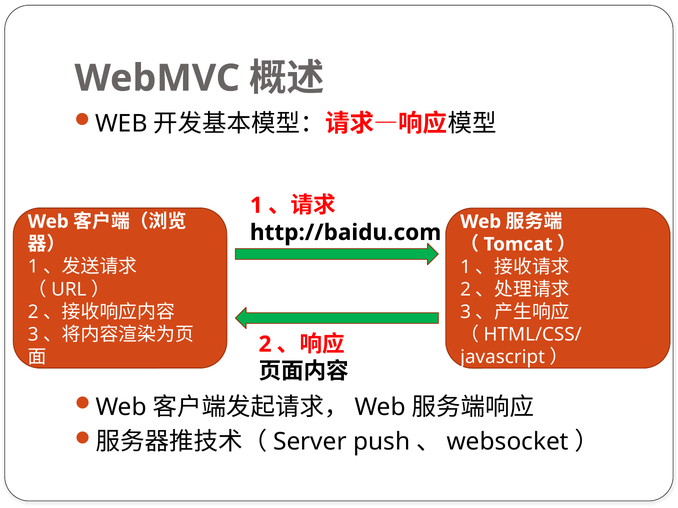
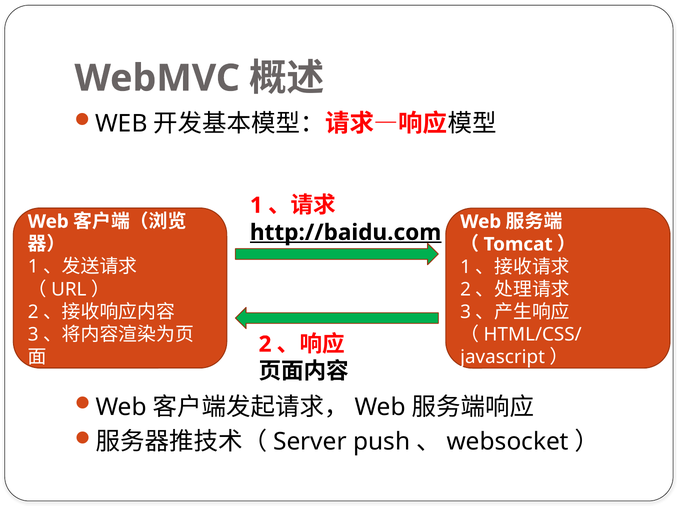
http://baidu.com underline: none -> present
